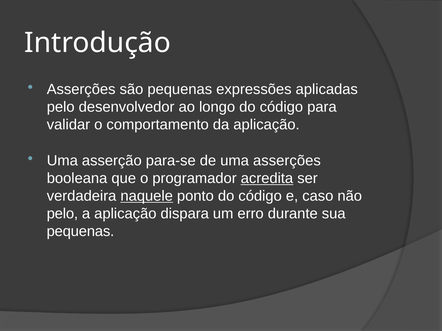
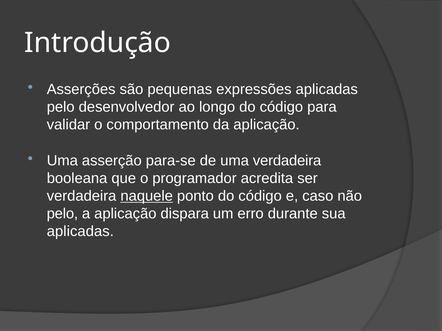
uma asserções: asserções -> verdadeira
acredita underline: present -> none
pequenas at (80, 232): pequenas -> aplicadas
